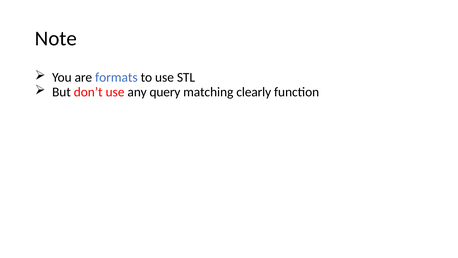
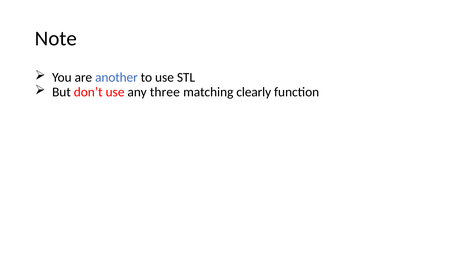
formats: formats -> another
query: query -> three
